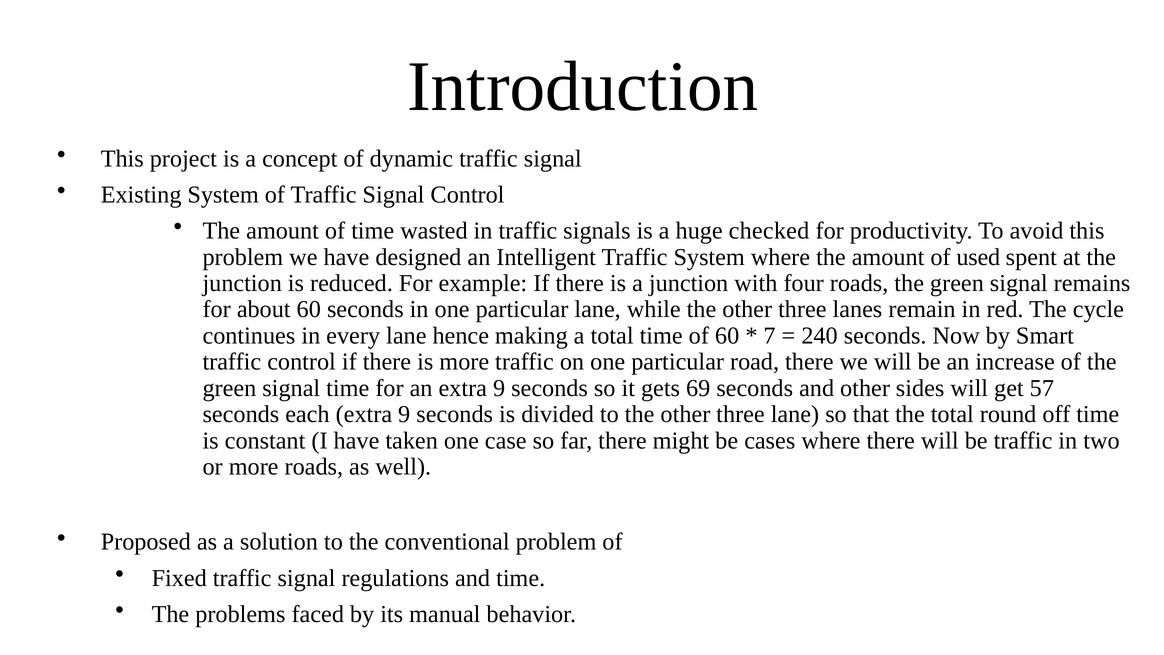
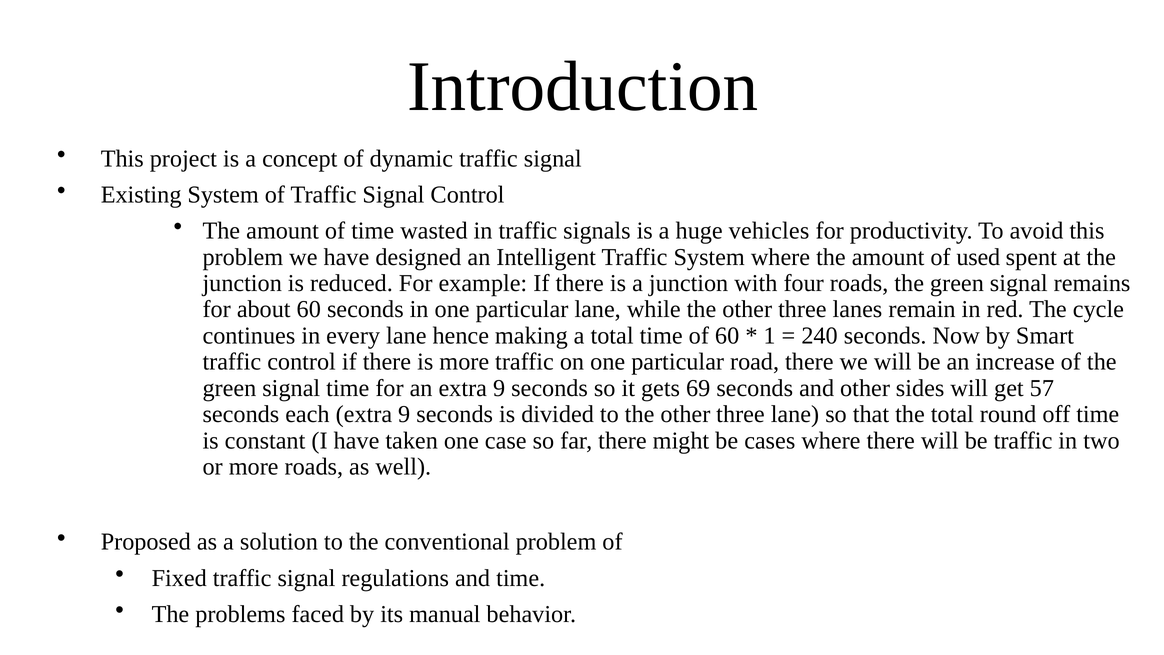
checked: checked -> vehicles
7: 7 -> 1
